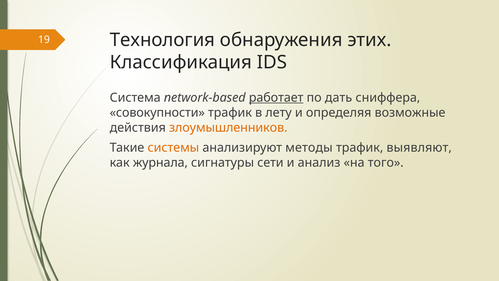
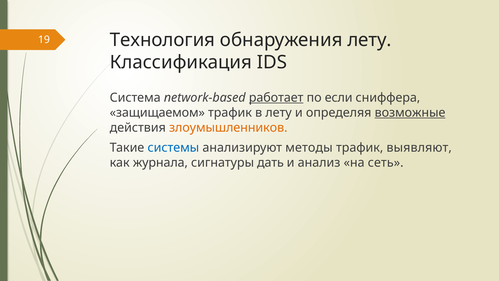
обнаружения этих: этих -> лету
дать: дать -> если
совокупности: совокупности -> защищаемом
возможные underline: none -> present
системы colour: orange -> blue
сети: сети -> дать
того: того -> сеть
